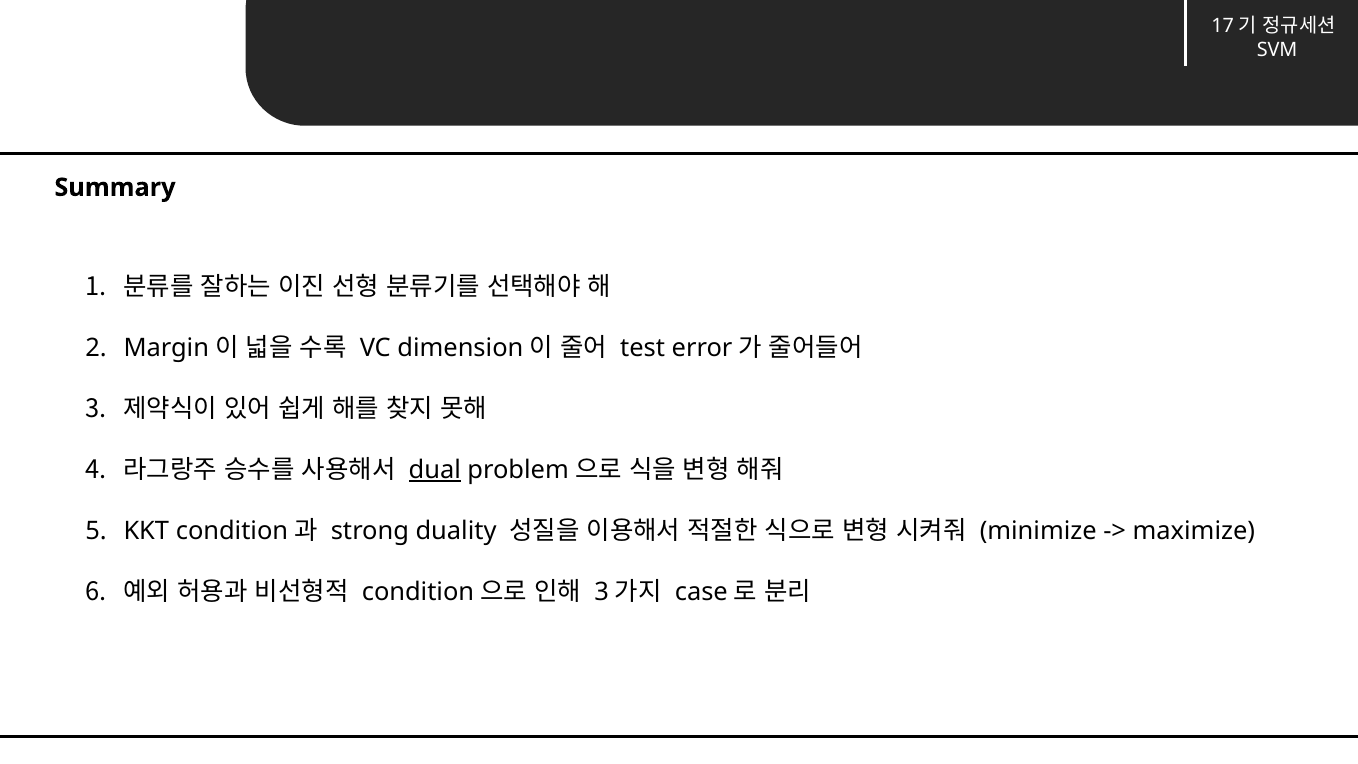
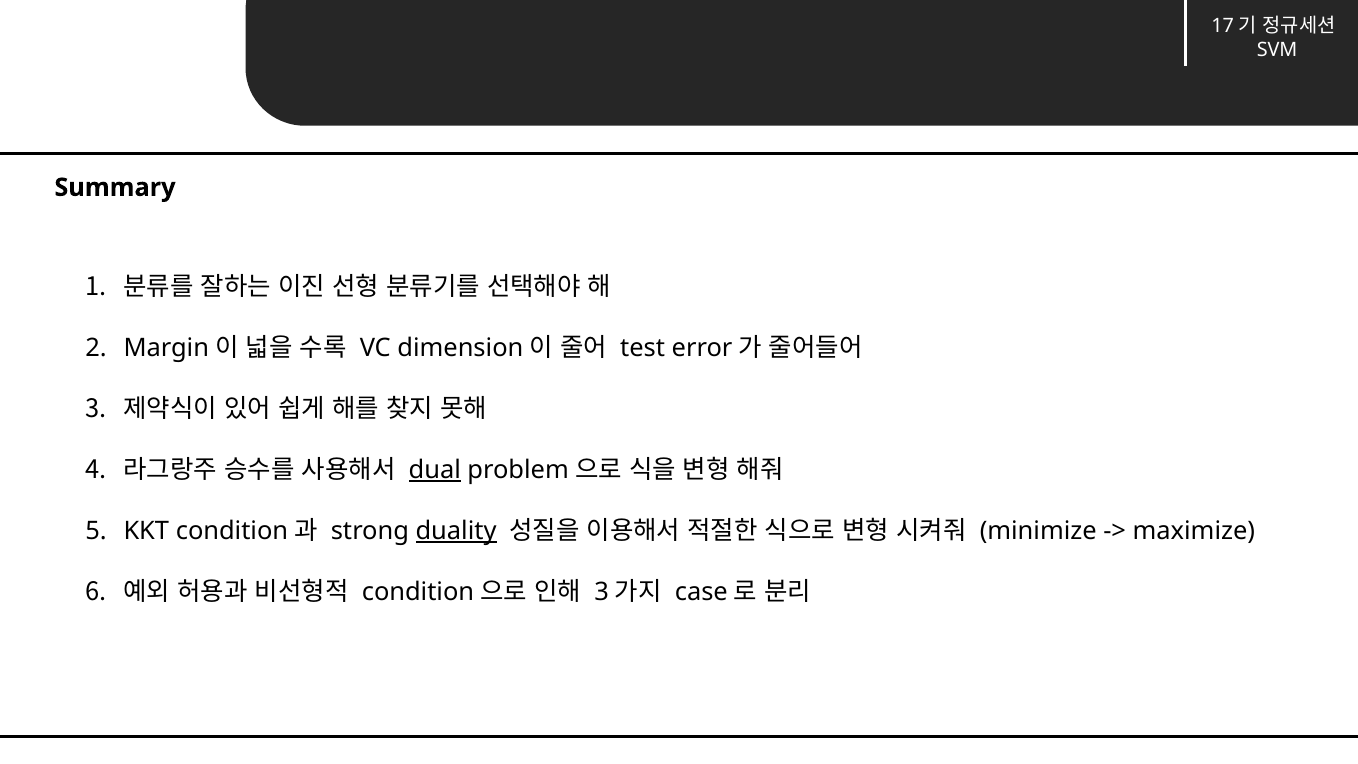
duality underline: none -> present
